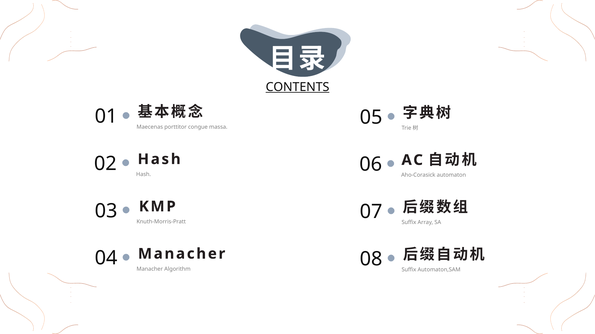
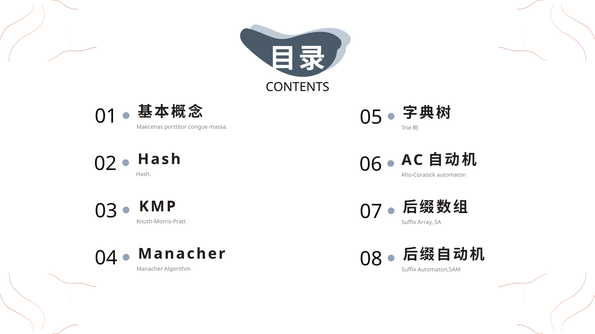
CONTENTS underline: present -> none
